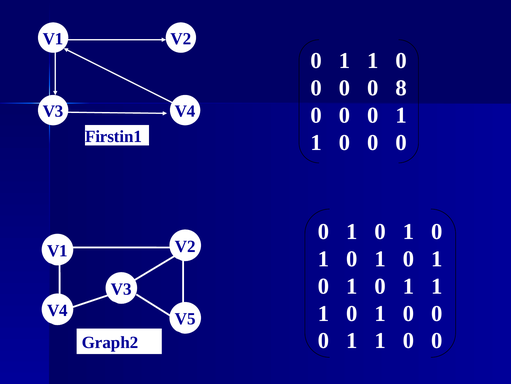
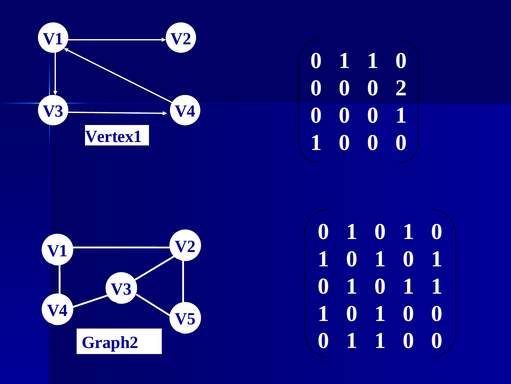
8: 8 -> 2
Firstin1: Firstin1 -> Vertex1
